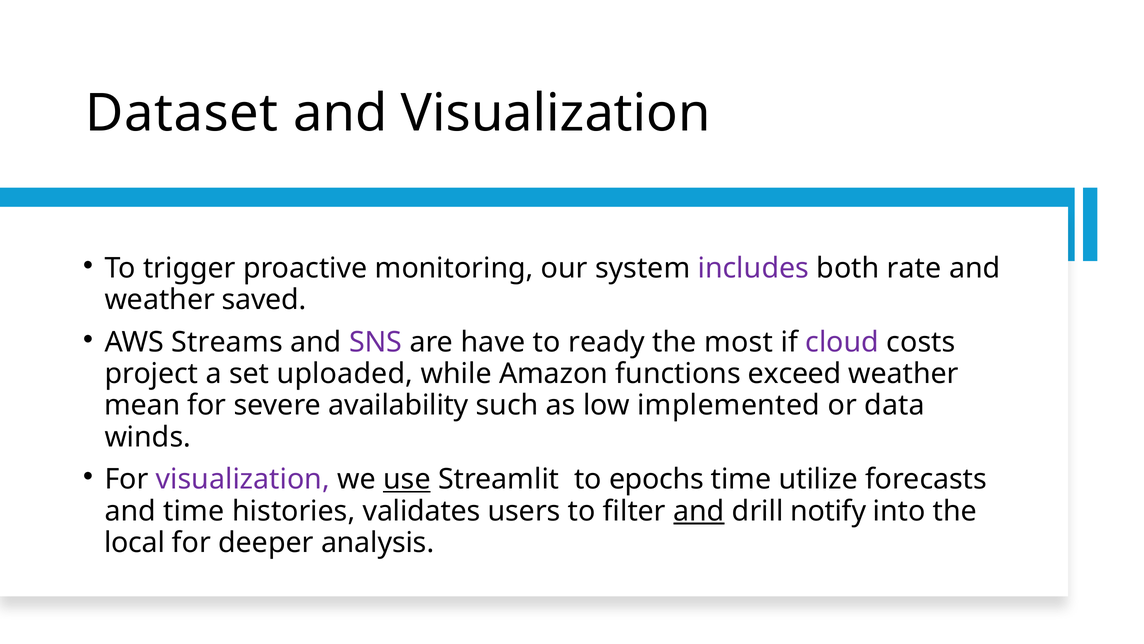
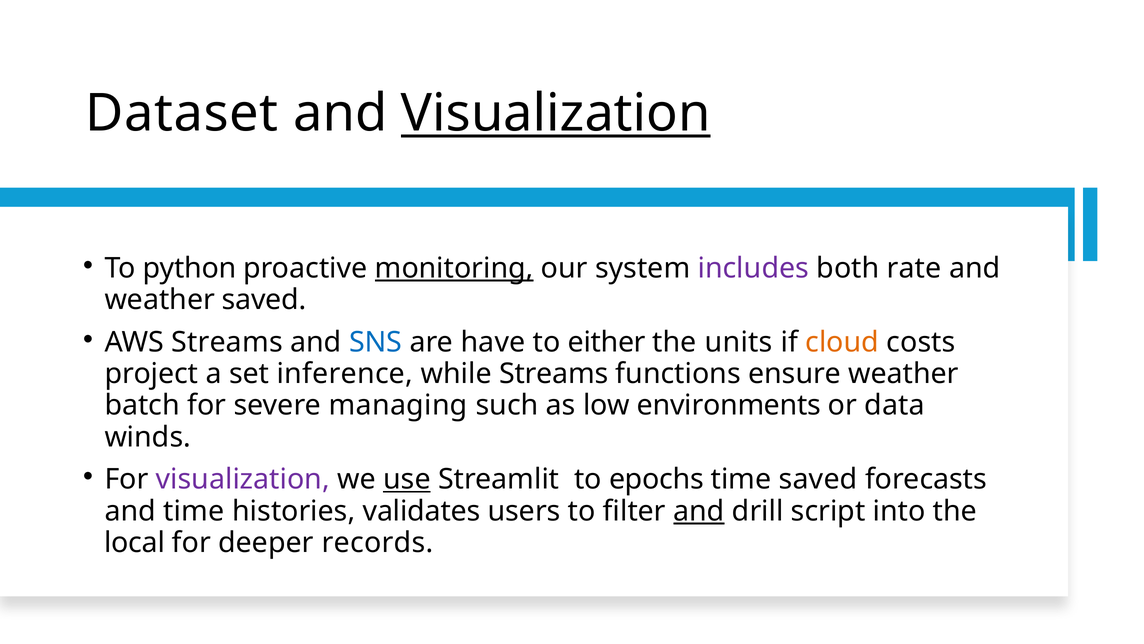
Visualization at (556, 113) underline: none -> present
trigger: trigger -> python
monitoring underline: none -> present
SNS colour: purple -> blue
ready: ready -> either
most: most -> units
cloud colour: purple -> orange
uploaded: uploaded -> inference
while Amazon: Amazon -> Streams
exceed: exceed -> ensure
mean: mean -> batch
availability: availability -> managing
implemented: implemented -> environments
time utilize: utilize -> saved
notify: notify -> script
analysis: analysis -> records
